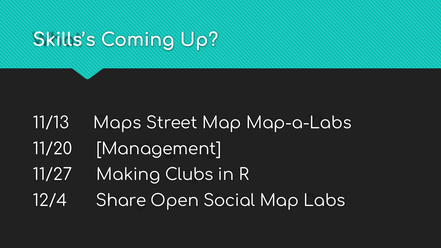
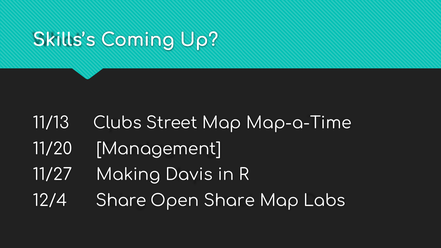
Maps: Maps -> Clubs
Map-a-Labs: Map-a-Labs -> Map-a-Time
Clubs: Clubs -> Davis
Open Social: Social -> Share
